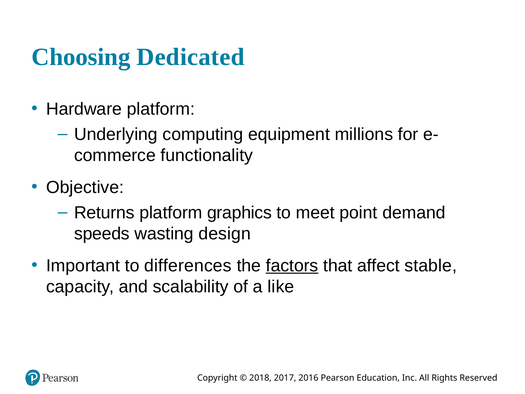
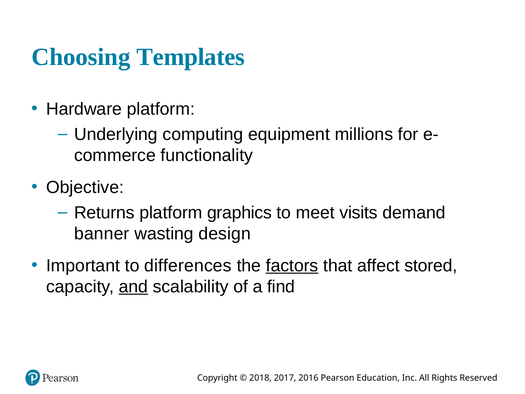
Dedicated: Dedicated -> Templates
point: point -> visits
speeds: speeds -> banner
stable: stable -> stored
and underline: none -> present
like: like -> find
